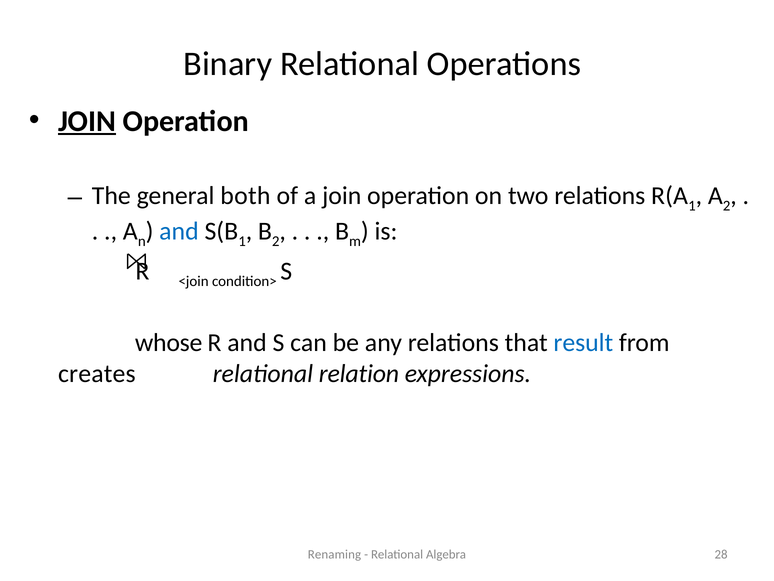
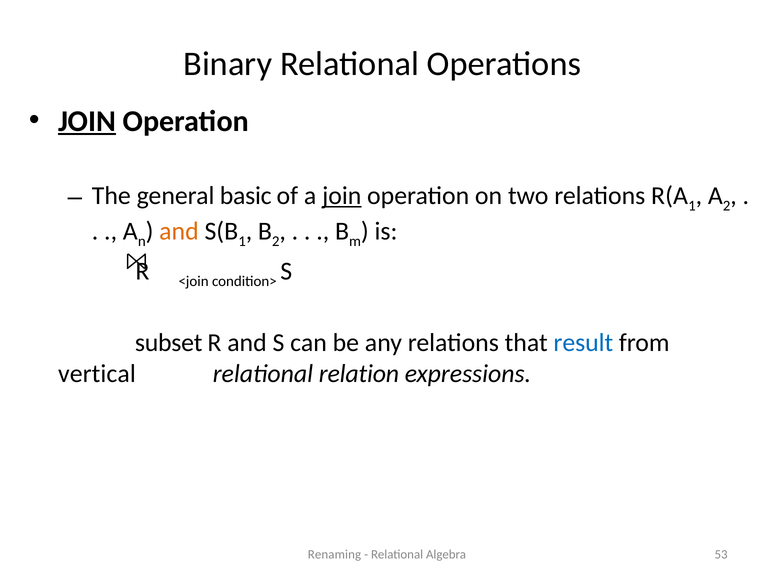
both: both -> basic
join at (342, 196) underline: none -> present
and at (179, 231) colour: blue -> orange
whose: whose -> subset
creates: creates -> vertical
28: 28 -> 53
